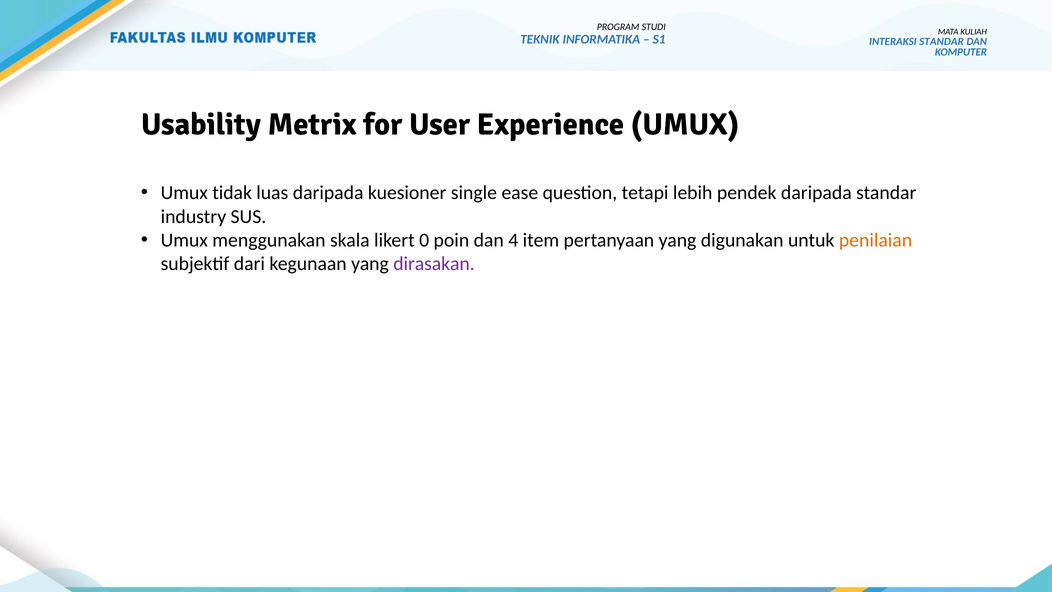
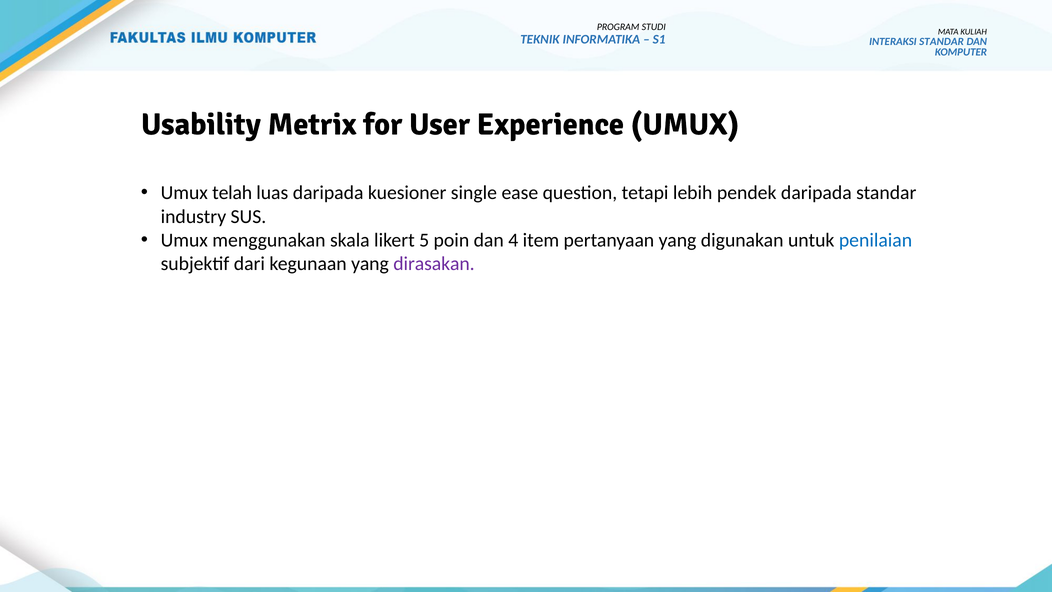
tidak: tidak -> telah
0: 0 -> 5
penilaian colour: orange -> blue
